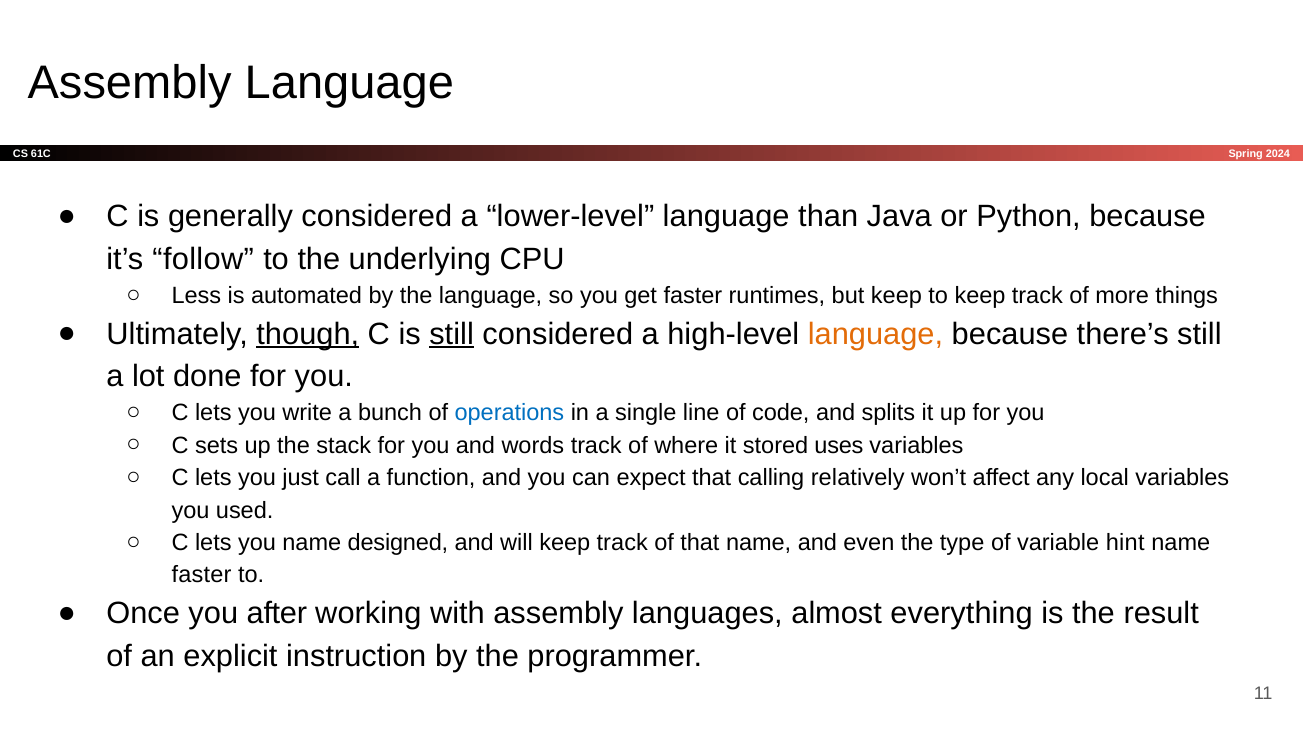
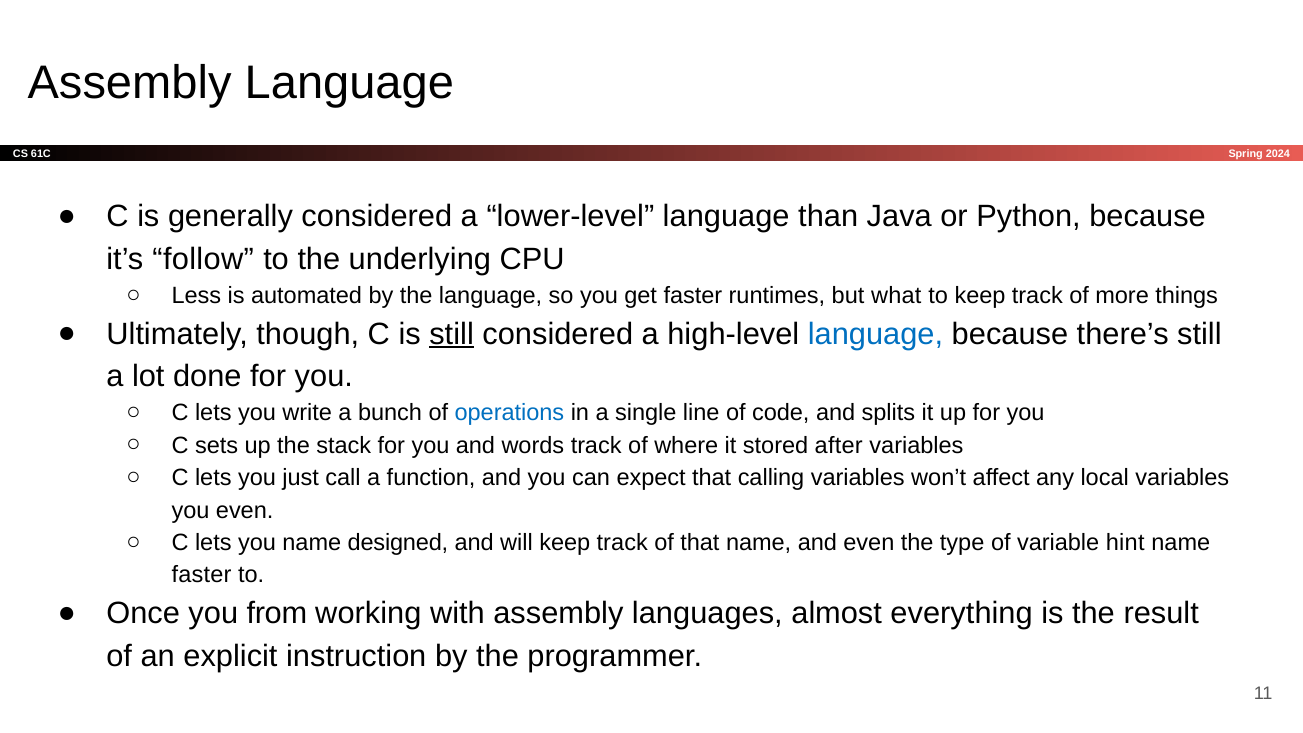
but keep: keep -> what
though underline: present -> none
language at (875, 334) colour: orange -> blue
uses: uses -> after
calling relatively: relatively -> variables
you used: used -> even
after: after -> from
